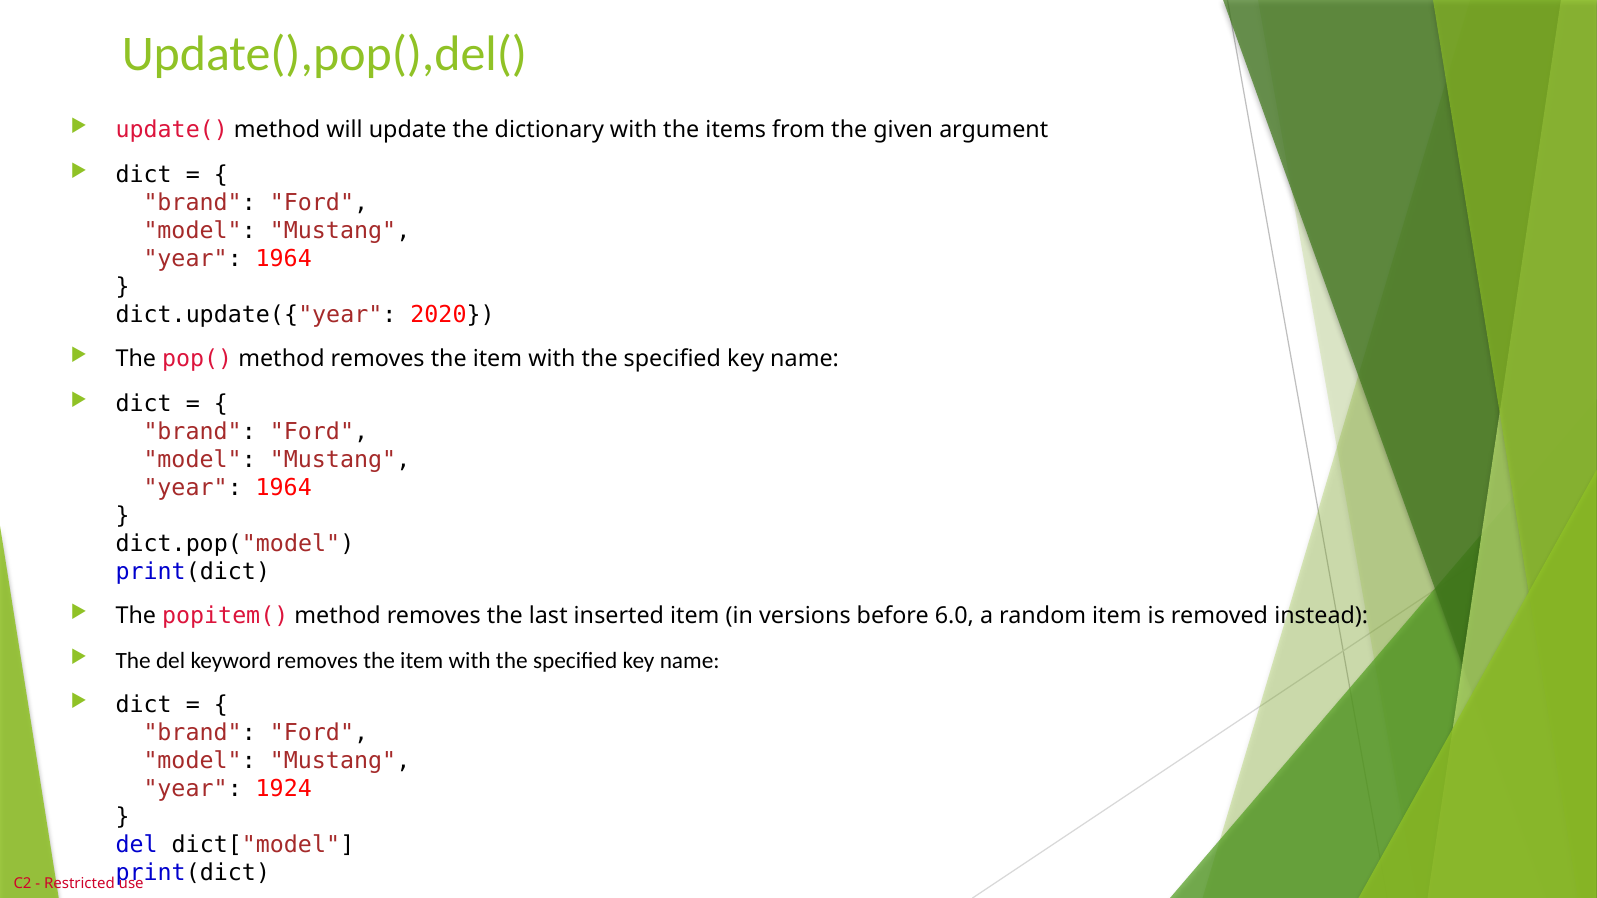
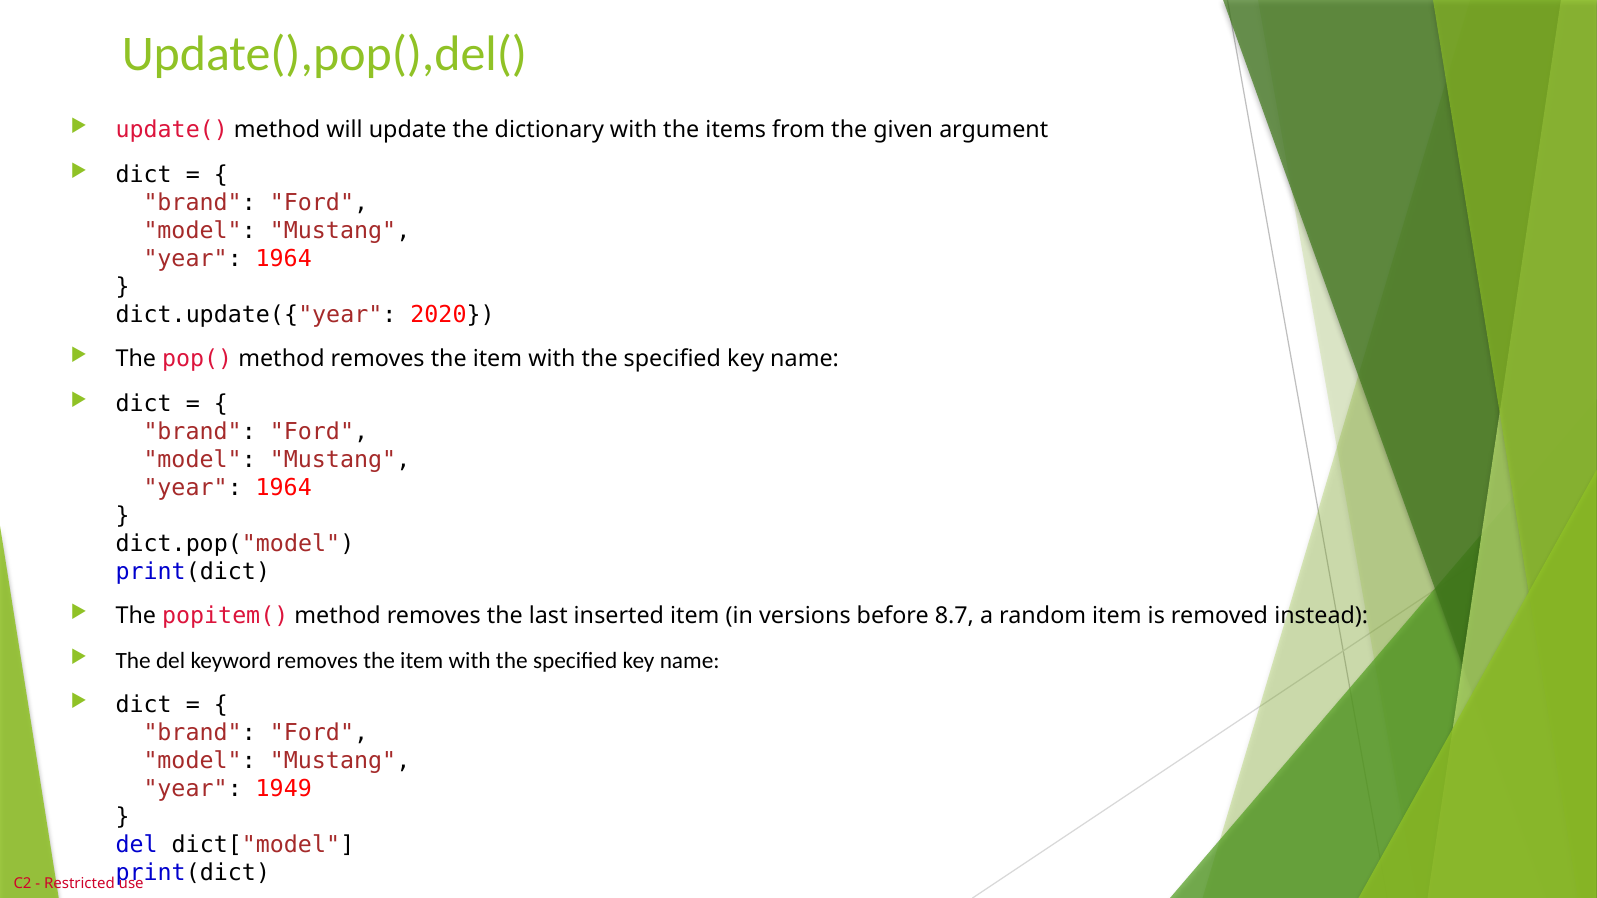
6.0: 6.0 -> 8.7
1924: 1924 -> 1949
